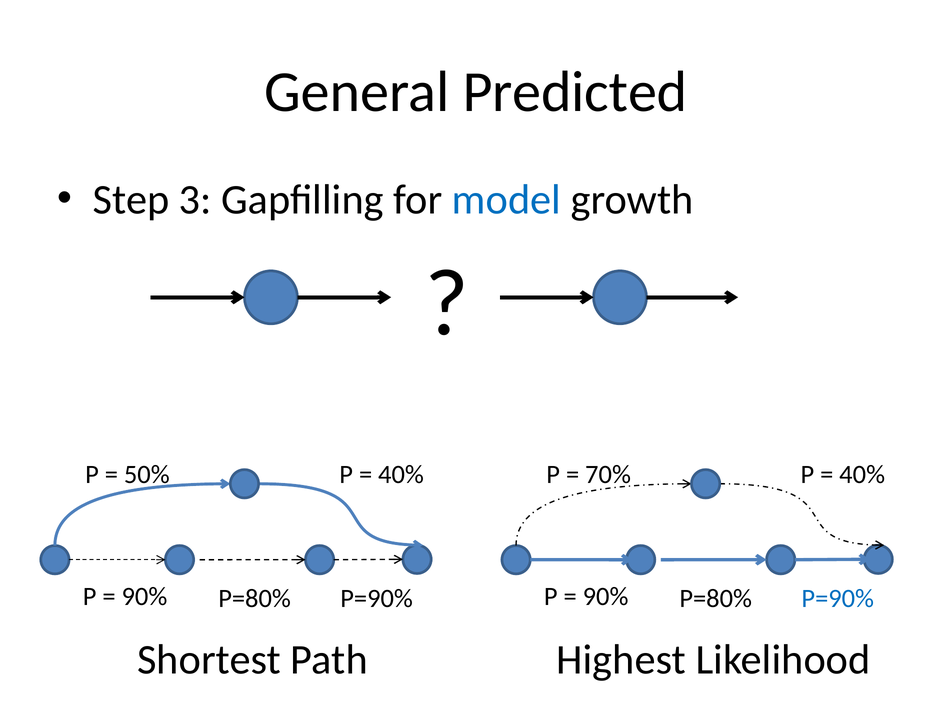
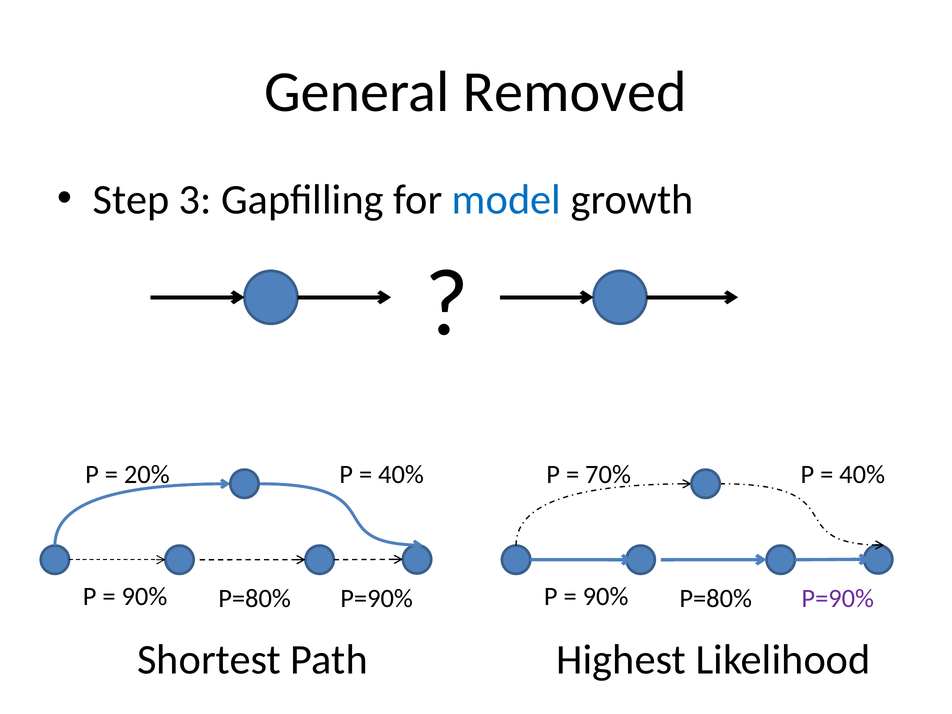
Predicted: Predicted -> Removed
50%: 50% -> 20%
P=90% at (838, 598) colour: blue -> purple
